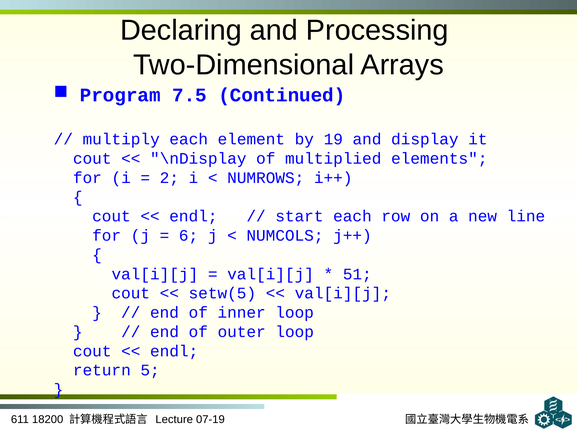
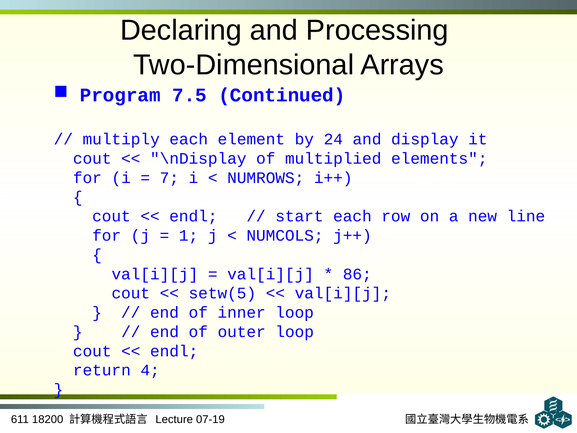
19: 19 -> 24
2: 2 -> 7
6: 6 -> 1
51: 51 -> 86
5: 5 -> 4
